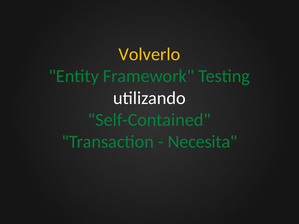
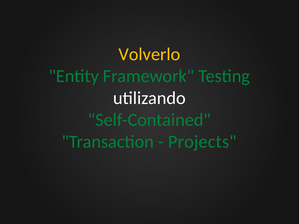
Necesita: Necesita -> Projects
